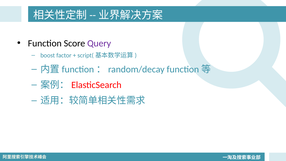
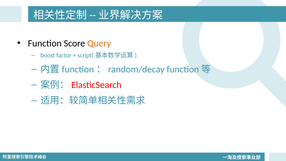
Query colour: purple -> orange
